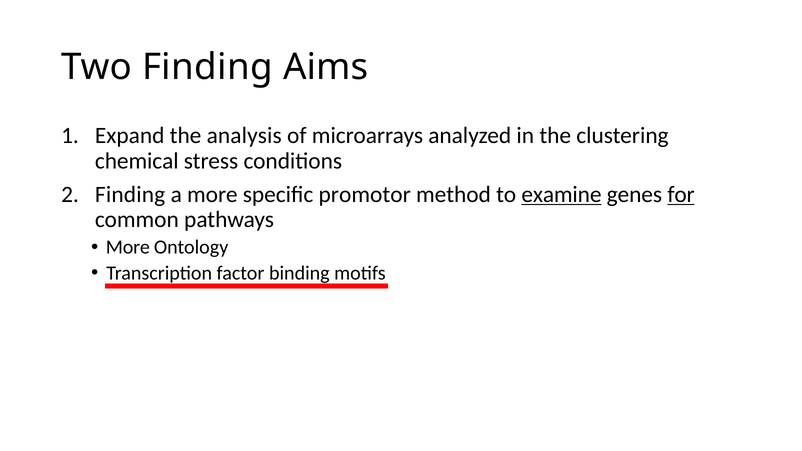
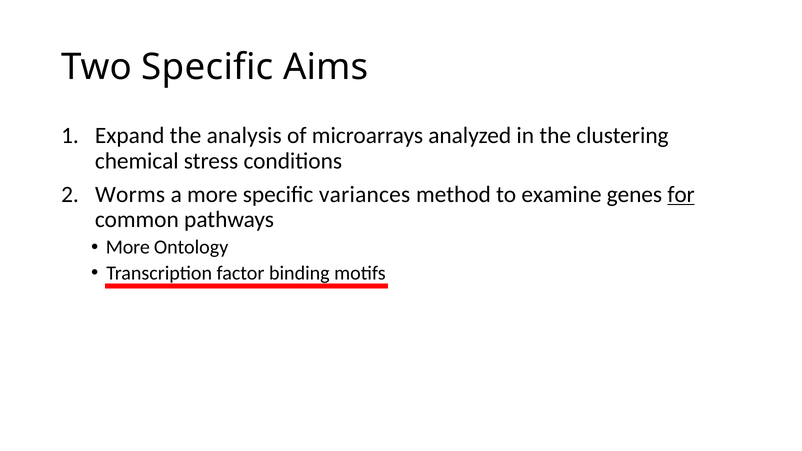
Two Finding: Finding -> Specific
Finding at (130, 194): Finding -> Worms
promotor: promotor -> variances
examine underline: present -> none
